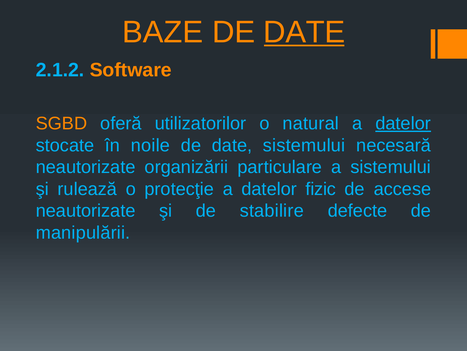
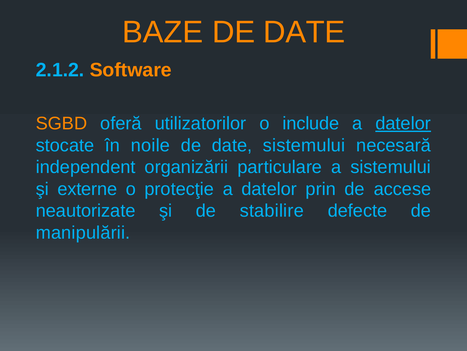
DATE at (304, 32) underline: present -> none
natural: natural -> include
neautorizate at (86, 167): neautorizate -> independent
rulează: rulează -> externe
fizic: fizic -> prin
